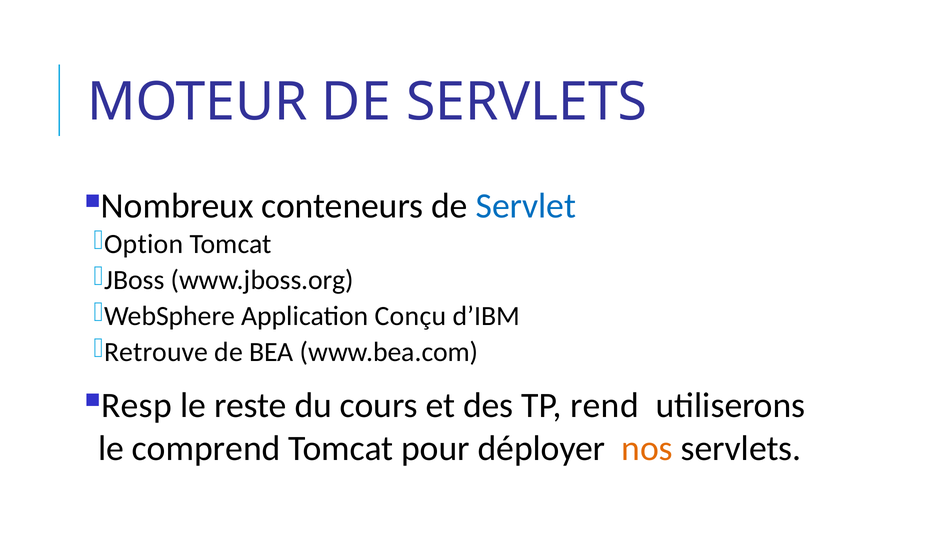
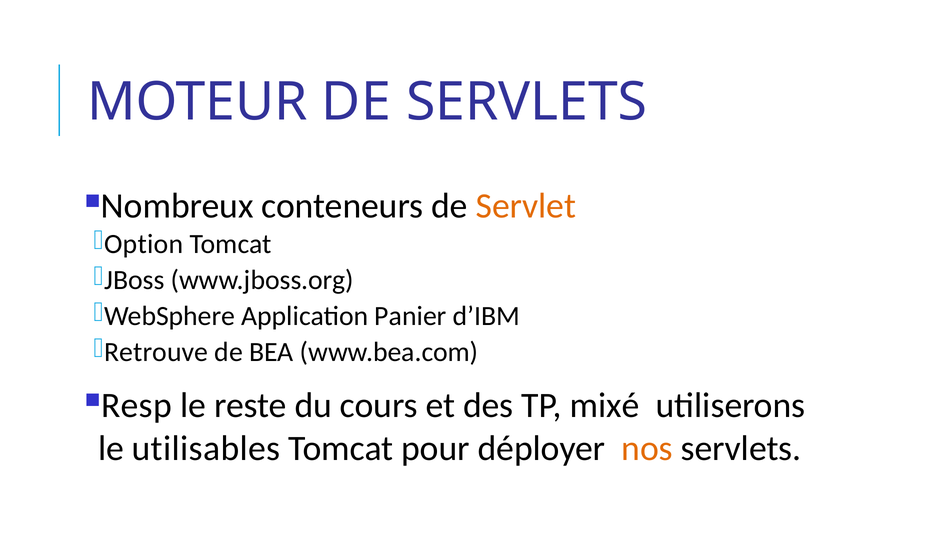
Servlet colour: blue -> orange
Conçu: Conçu -> Panier
rend: rend -> mixé
comprend: comprend -> utilisables
